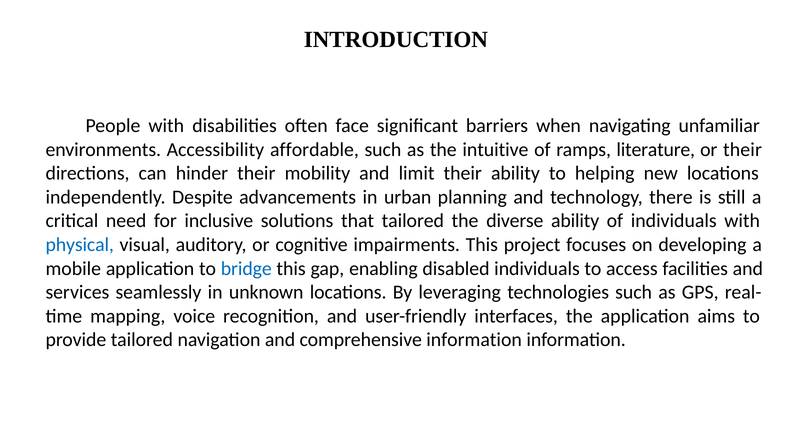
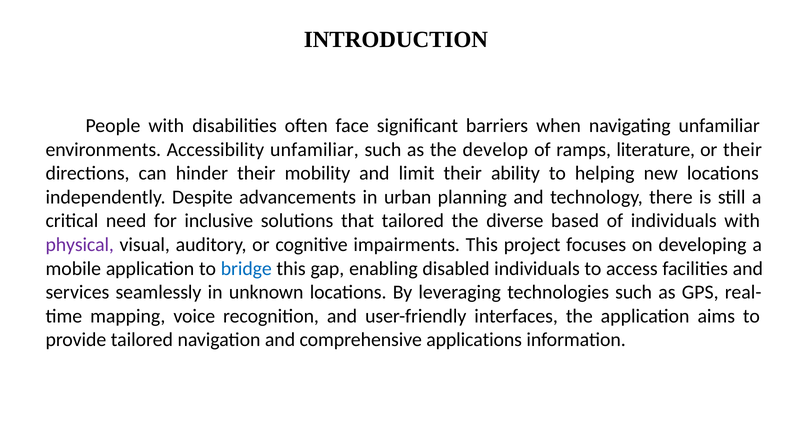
Accessibility affordable: affordable -> unfamiliar
intuitive: intuitive -> develop
diverse ability: ability -> based
physical colour: blue -> purple
comprehensive information: information -> applications
